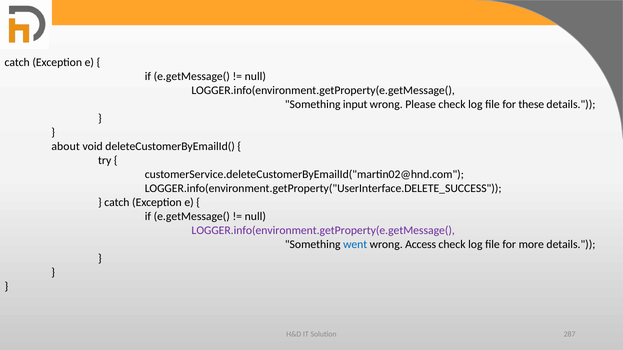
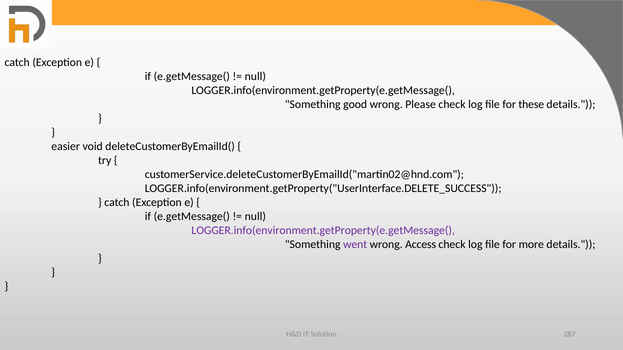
input: input -> good
about: about -> easier
went colour: blue -> purple
